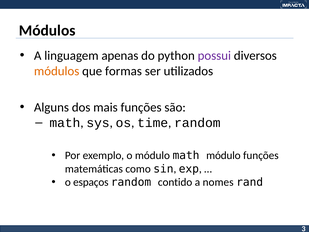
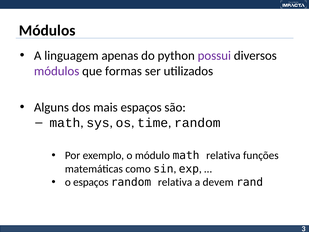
módulos at (57, 71) colour: orange -> purple
mais funções: funções -> espaços
math módulo: módulo -> relativa
random contido: contido -> relativa
nomes: nomes -> devem
